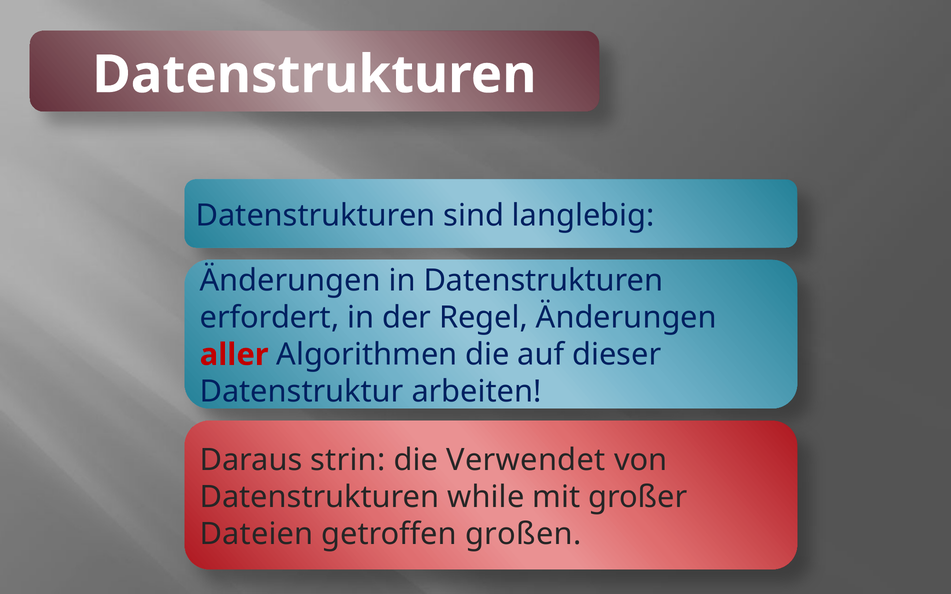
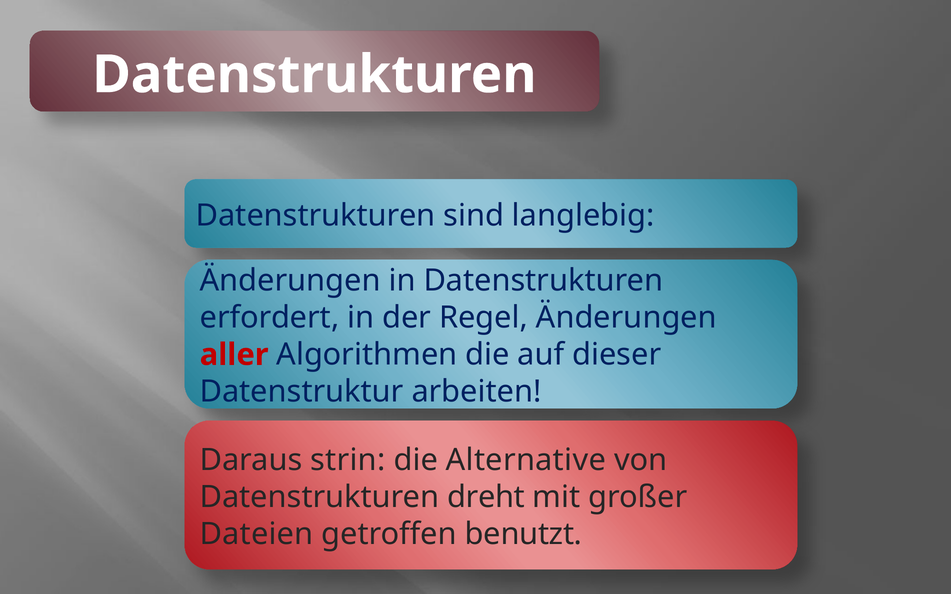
Verwendet: Verwendet -> Alternative
while: while -> dreht
großen: großen -> benutzt
